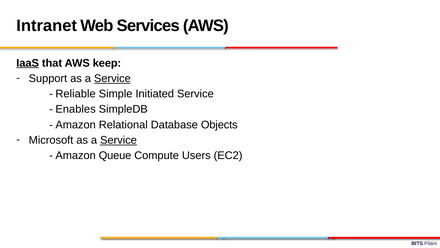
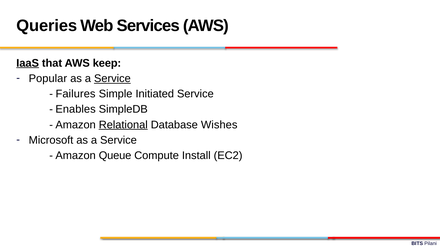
Intranet: Intranet -> Queries
Support: Support -> Popular
Reliable: Reliable -> Failures
Relational underline: none -> present
Objects: Objects -> Wishes
Service at (119, 140) underline: present -> none
Users: Users -> Install
